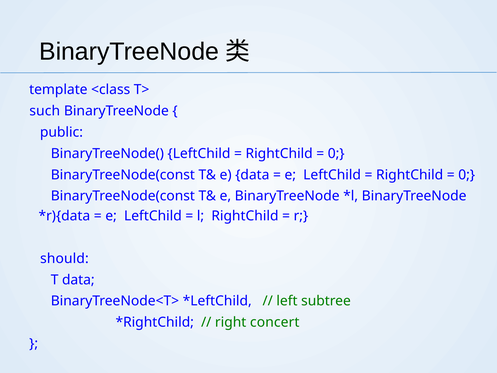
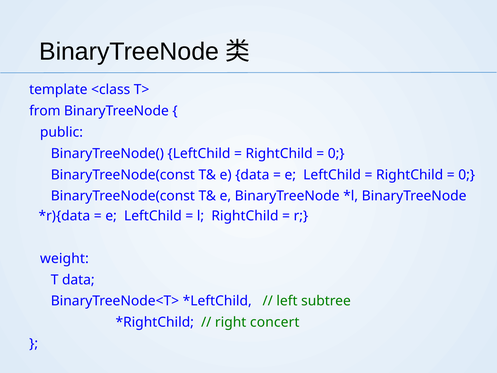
such: such -> from
should: should -> weight
